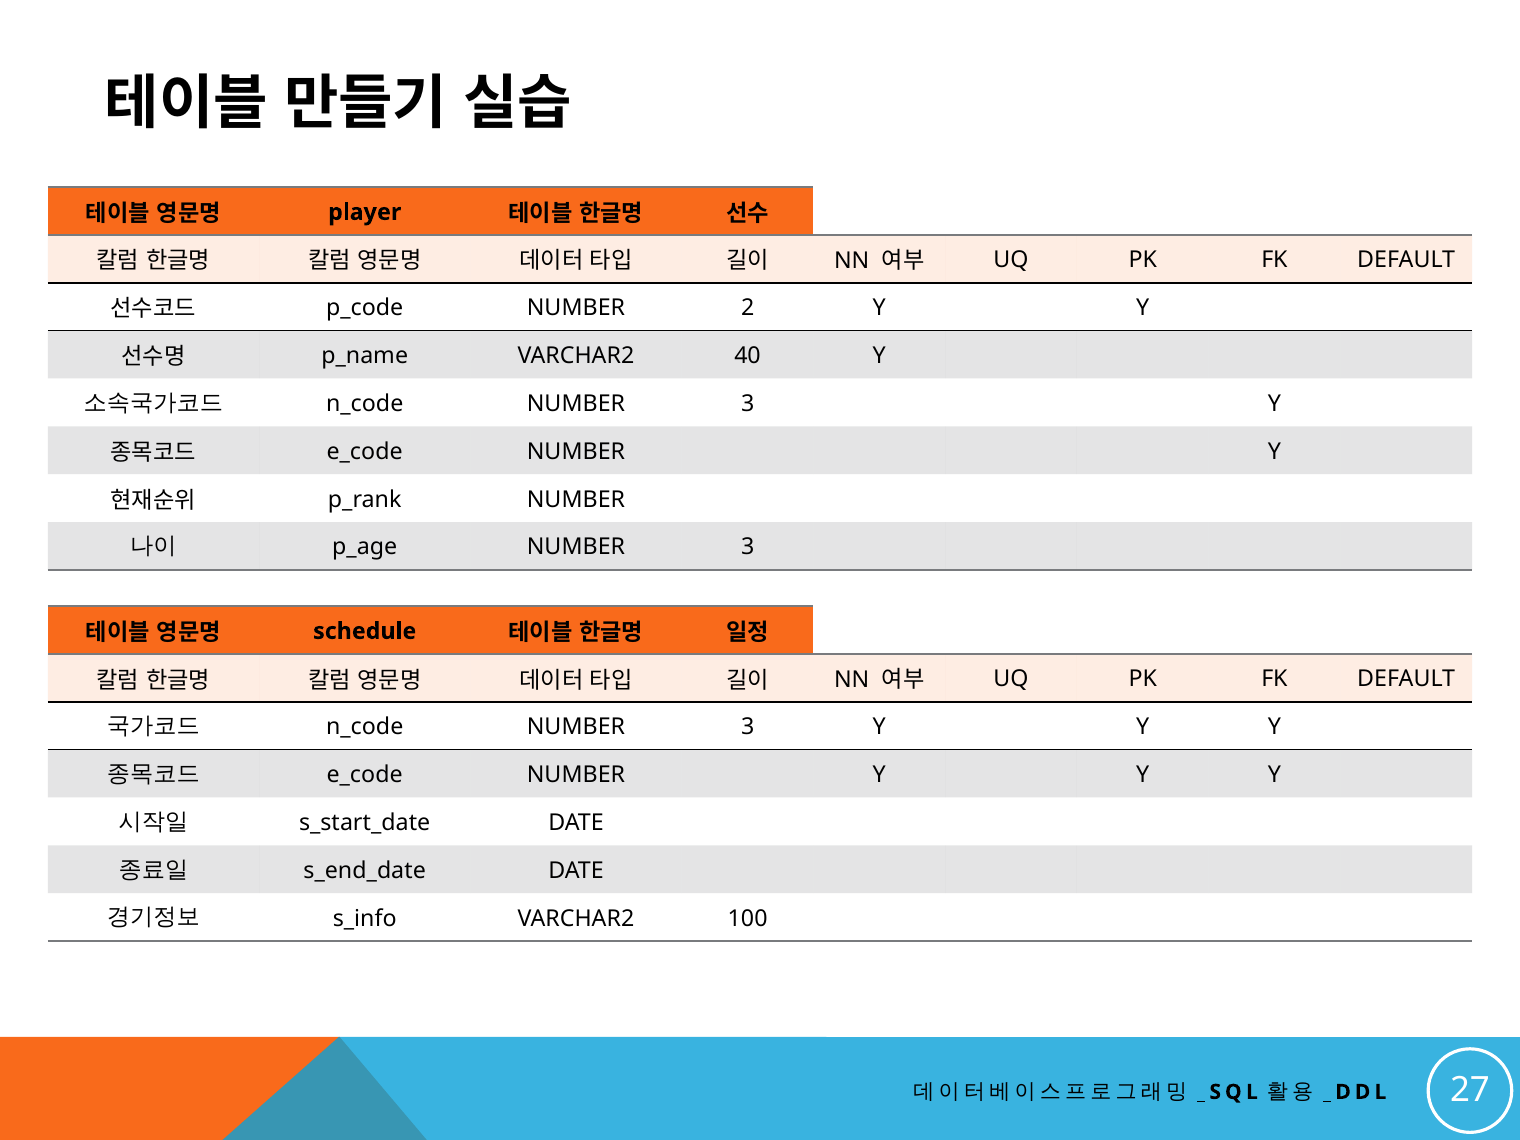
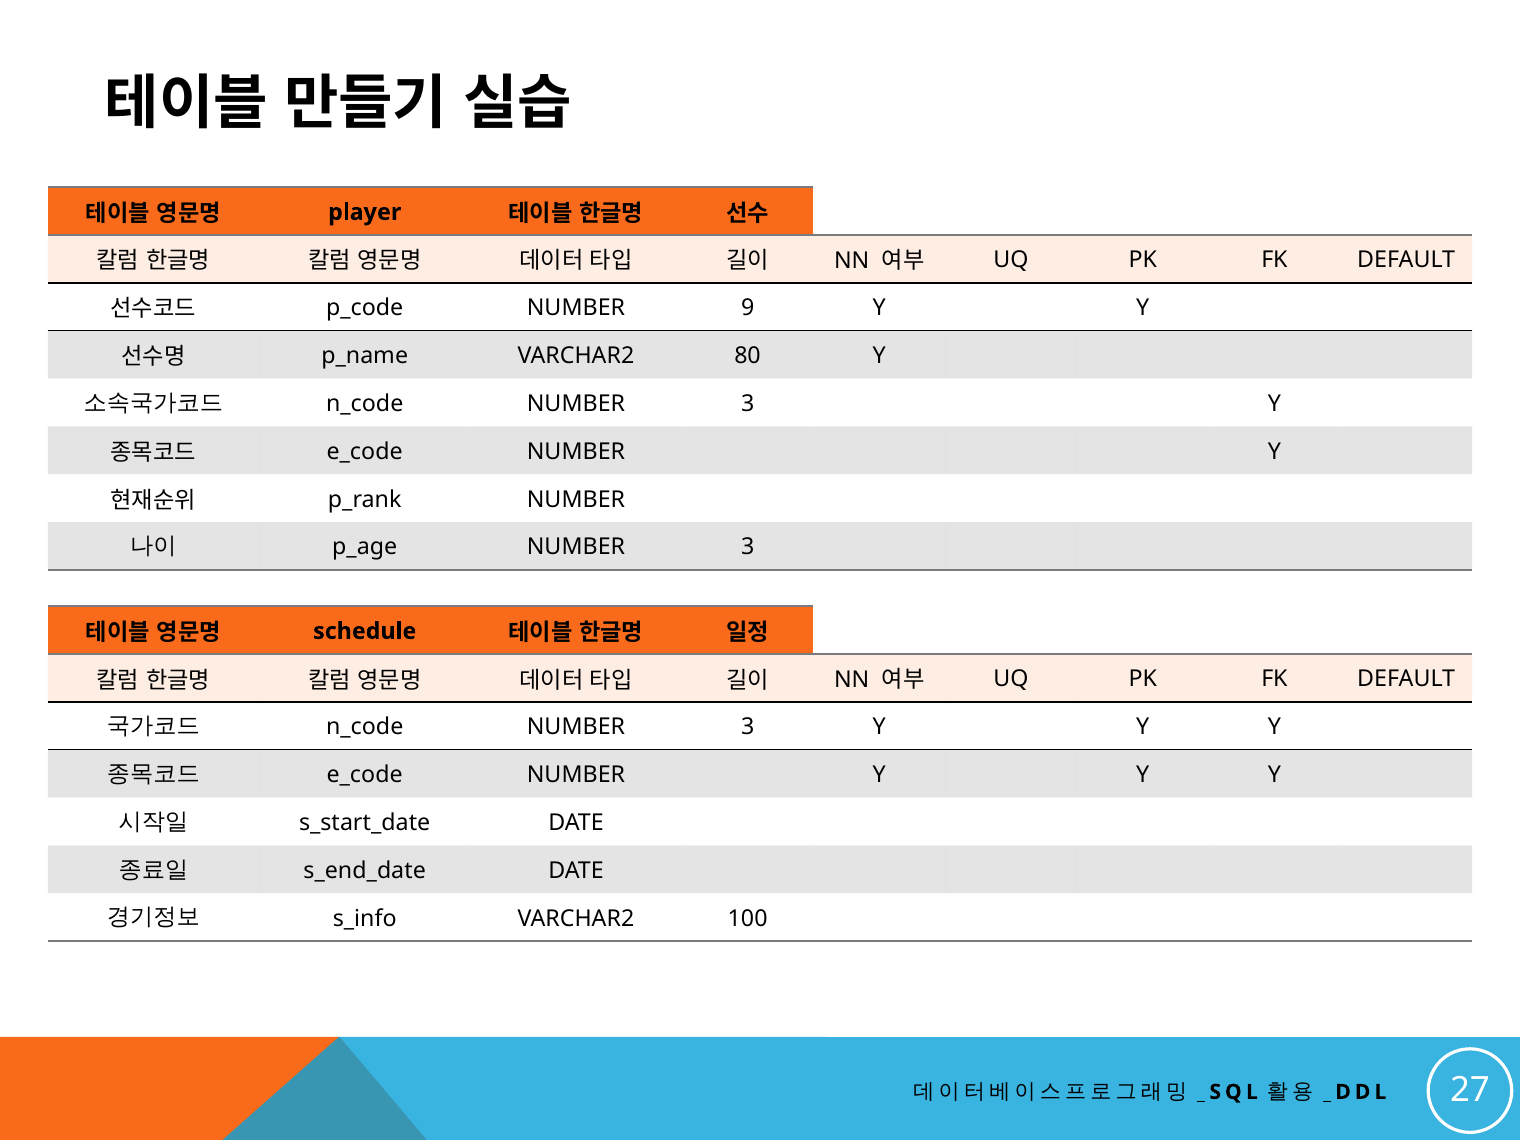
2: 2 -> 9
40: 40 -> 80
